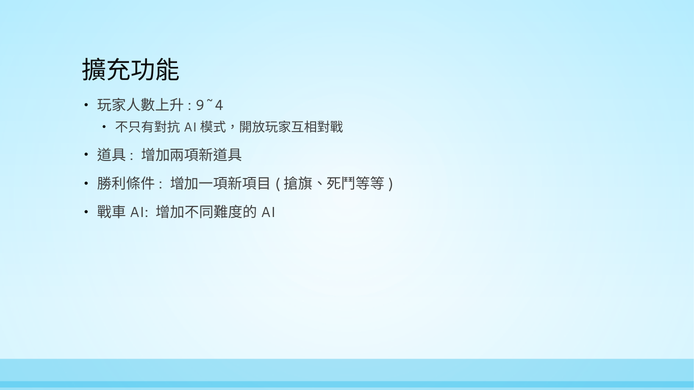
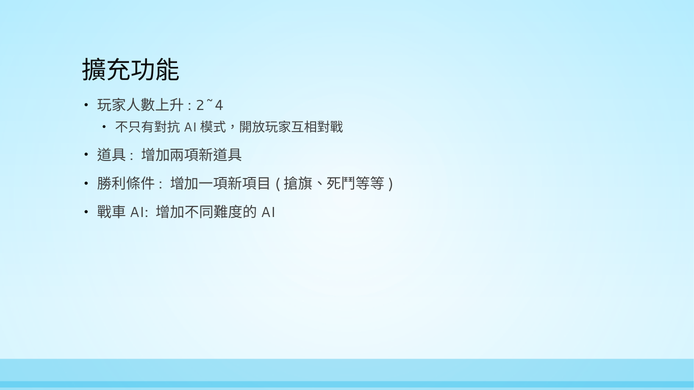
9~4: 9~4 -> 2~4
